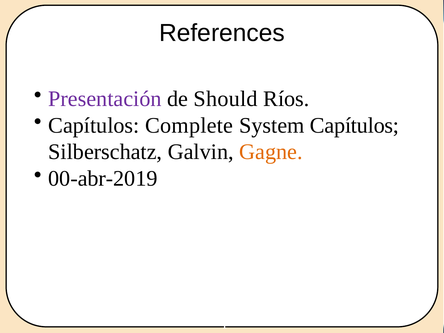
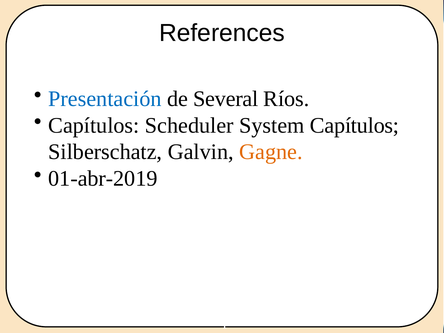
Presentación colour: purple -> blue
Should: Should -> Several
Complete: Complete -> Scheduler
00-abr-2019: 00-abr-2019 -> 01-abr-2019
